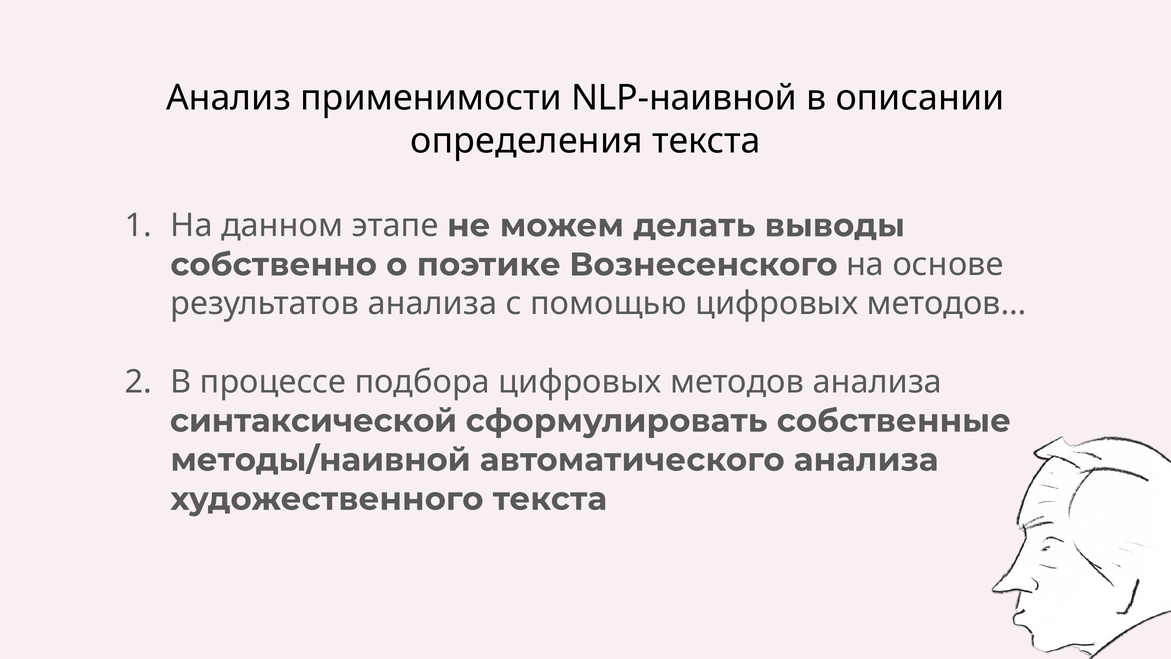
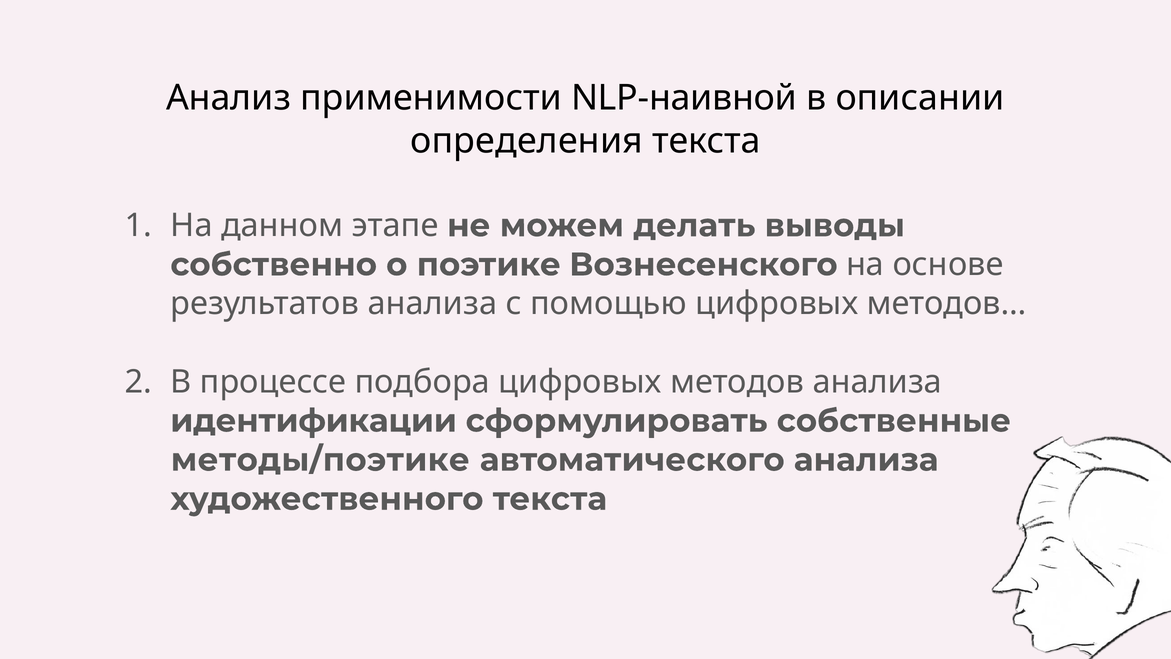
синтаксической: синтаксической -> идентификации
методы/наивной: методы/наивной -> методы/поэтике
